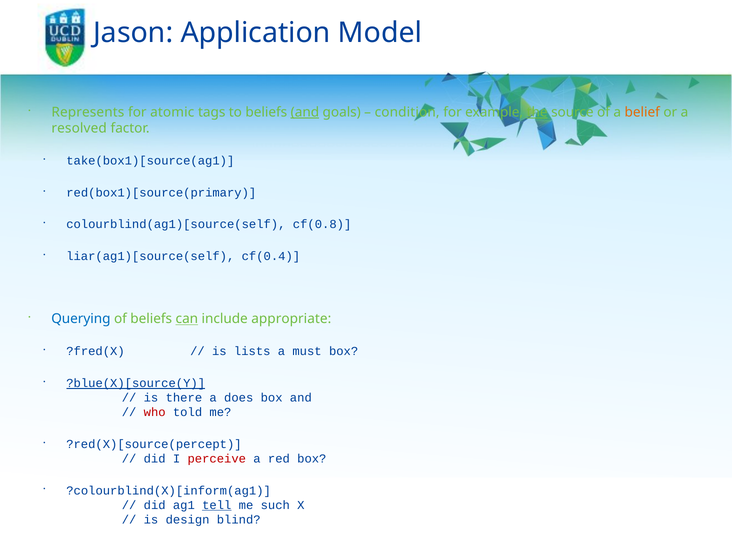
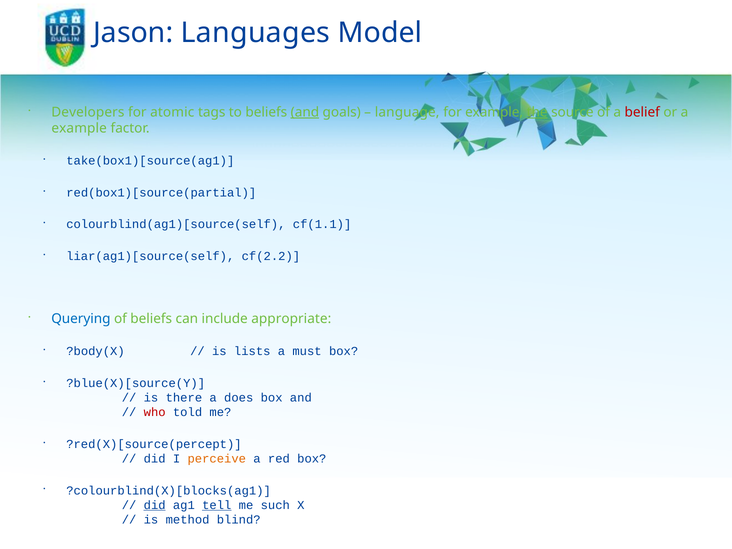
Application: Application -> Languages
Represents: Represents -> Developers
condition: condition -> language
belief colour: orange -> red
resolved at (79, 128): resolved -> example
red(box1)[source(primary: red(box1)[source(primary -> red(box1)[source(partial
cf(0.8: cf(0.8 -> cf(1.1
cf(0.4: cf(0.4 -> cf(2.2
can underline: present -> none
?fred(X: ?fred(X -> ?body(X
?blue(X)[source(Y underline: present -> none
perceive colour: red -> orange
?colourblind(X)[inform(ag1: ?colourblind(X)[inform(ag1 -> ?colourblind(X)[blocks(ag1
did at (155, 505) underline: none -> present
design: design -> method
